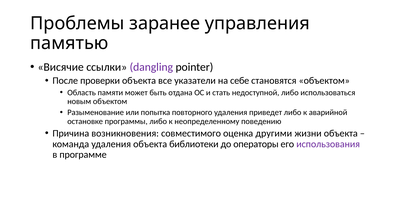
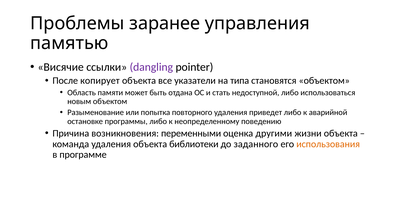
проверки: проверки -> копирует
себе: себе -> типа
совместимого: совместимого -> переменными
операторы: операторы -> заданного
использования colour: purple -> orange
